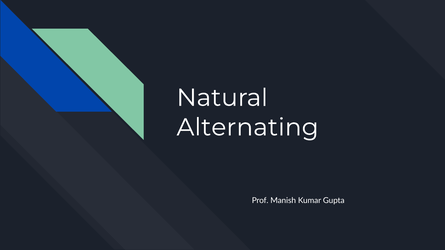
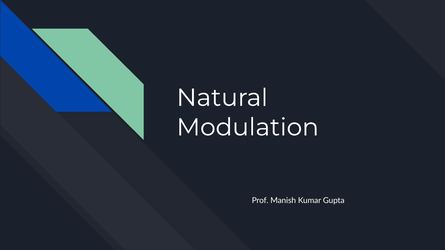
Alternating: Alternating -> Modulation
